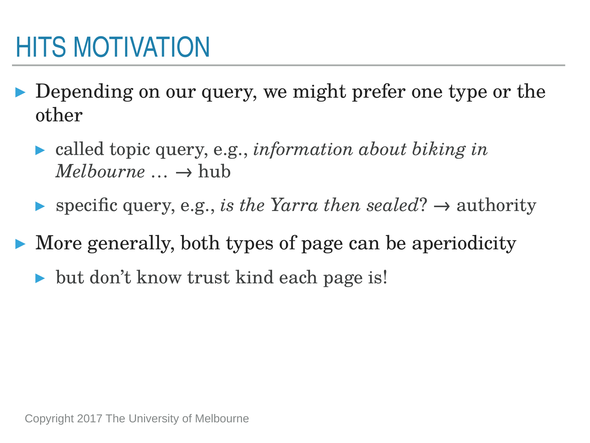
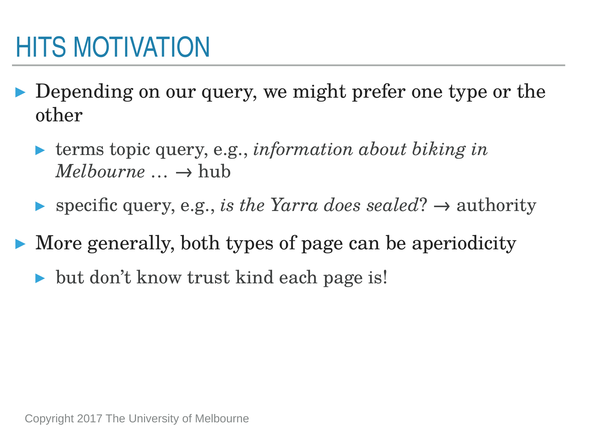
called: called -> terms
then: then -> does
